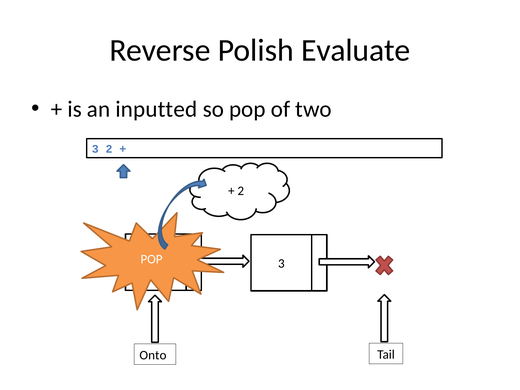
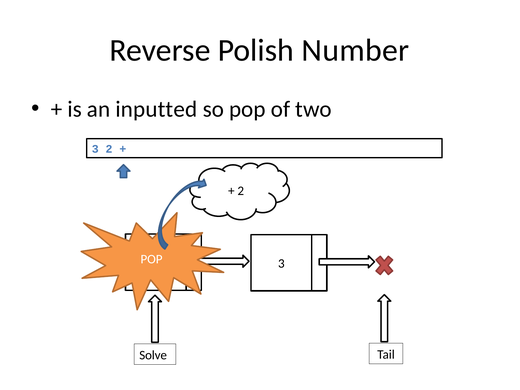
Evaluate: Evaluate -> Number
Onto: Onto -> Solve
